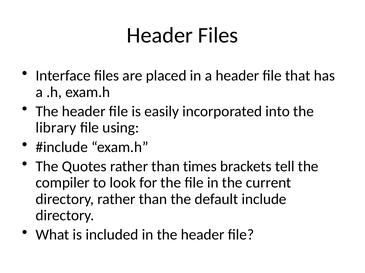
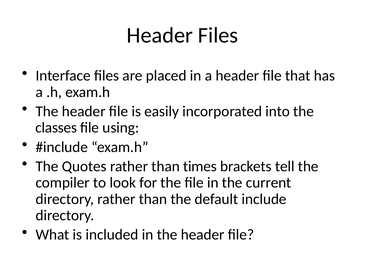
library: library -> classes
